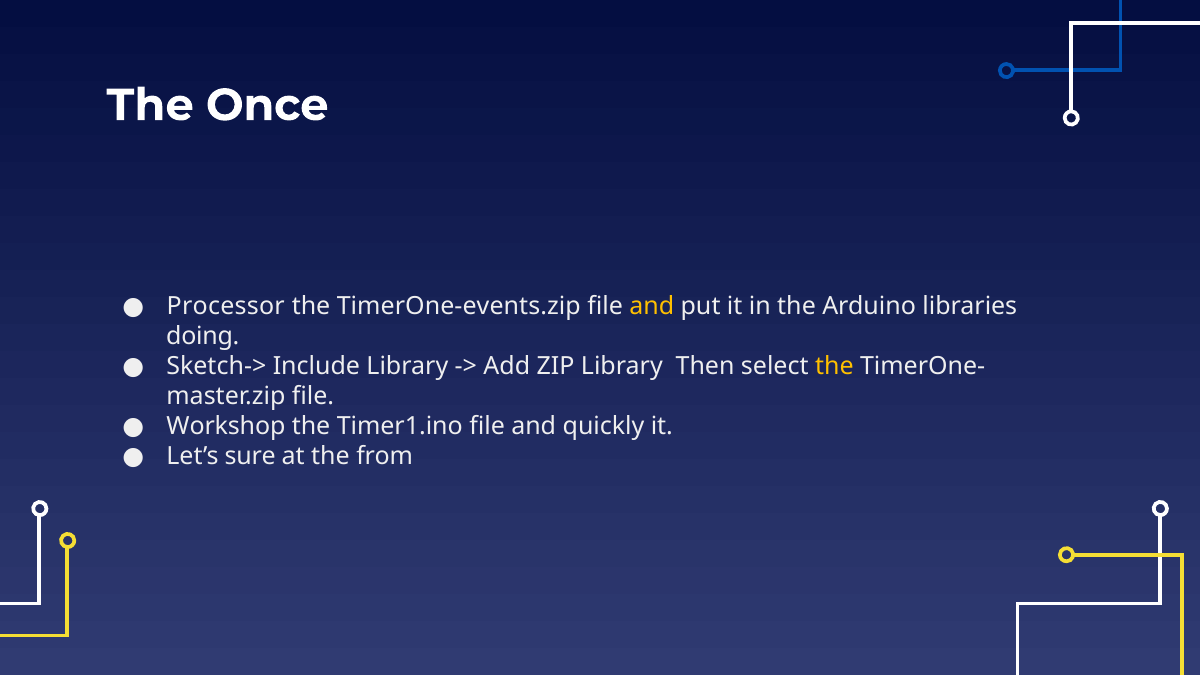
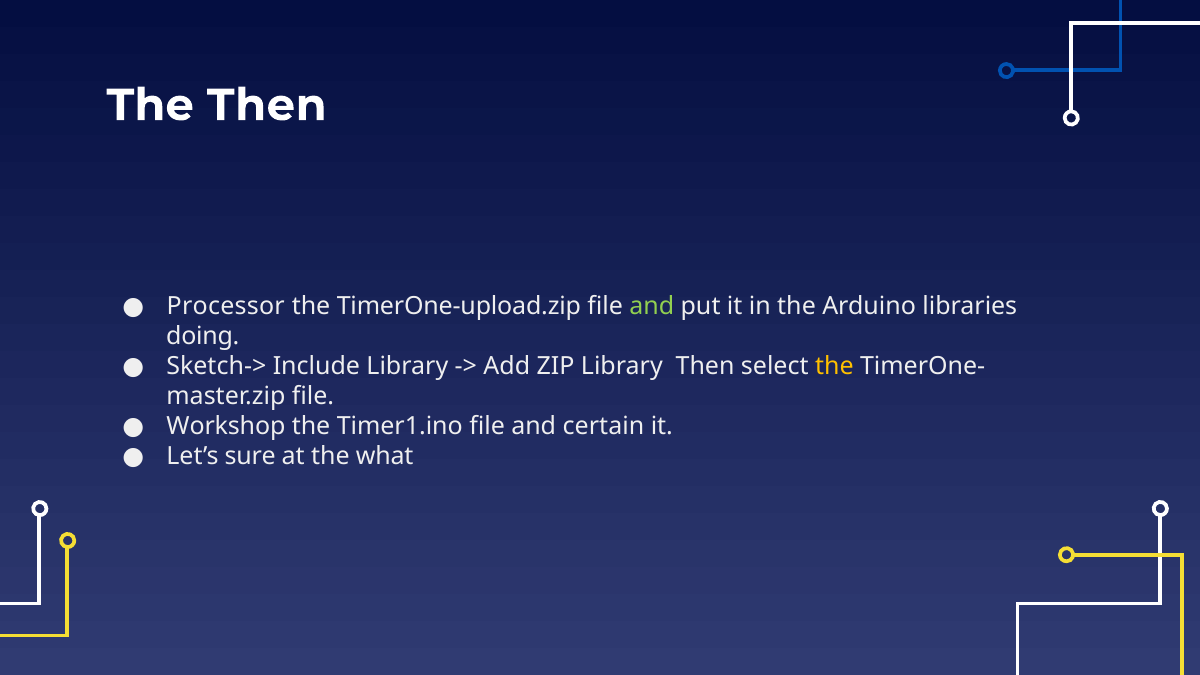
The Once: Once -> Then
TimerOne-events.zip: TimerOne-events.zip -> TimerOne-upload.zip
and at (652, 307) colour: yellow -> light green
quickly: quickly -> certain
from: from -> what
